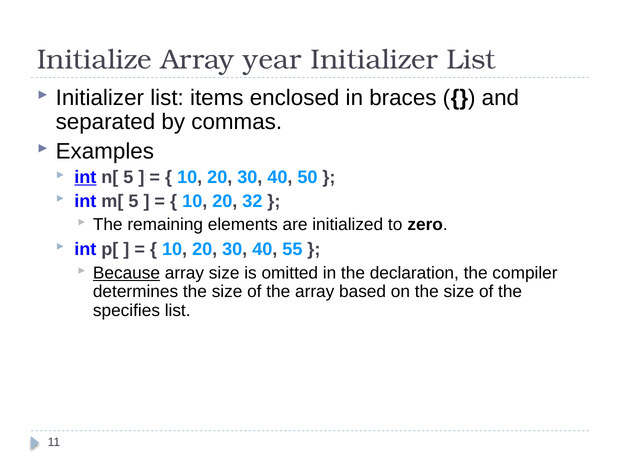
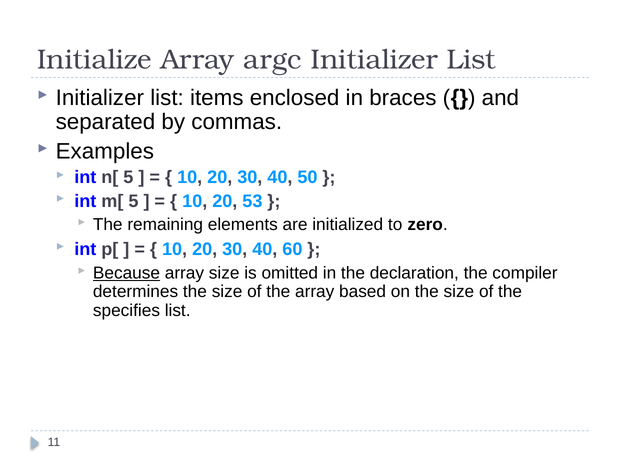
year: year -> argc
int at (85, 177) underline: present -> none
32: 32 -> 53
55: 55 -> 60
